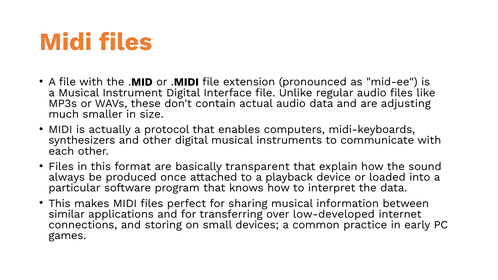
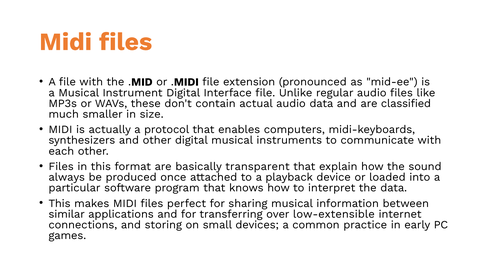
adjusting: adjusting -> classified
low-developed: low-developed -> low-extensible
